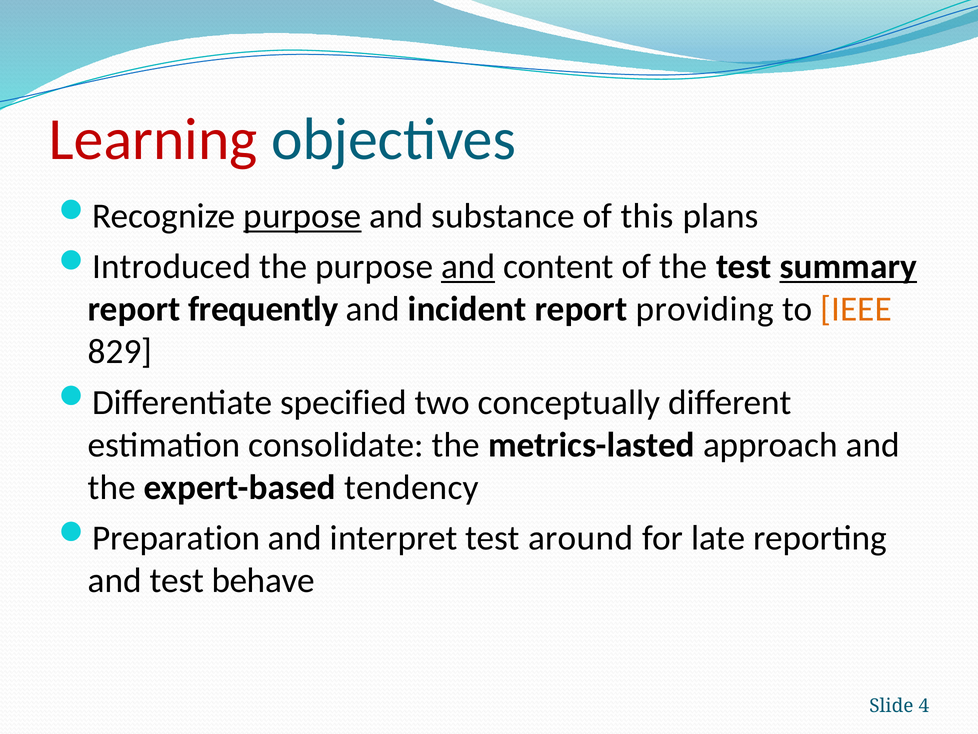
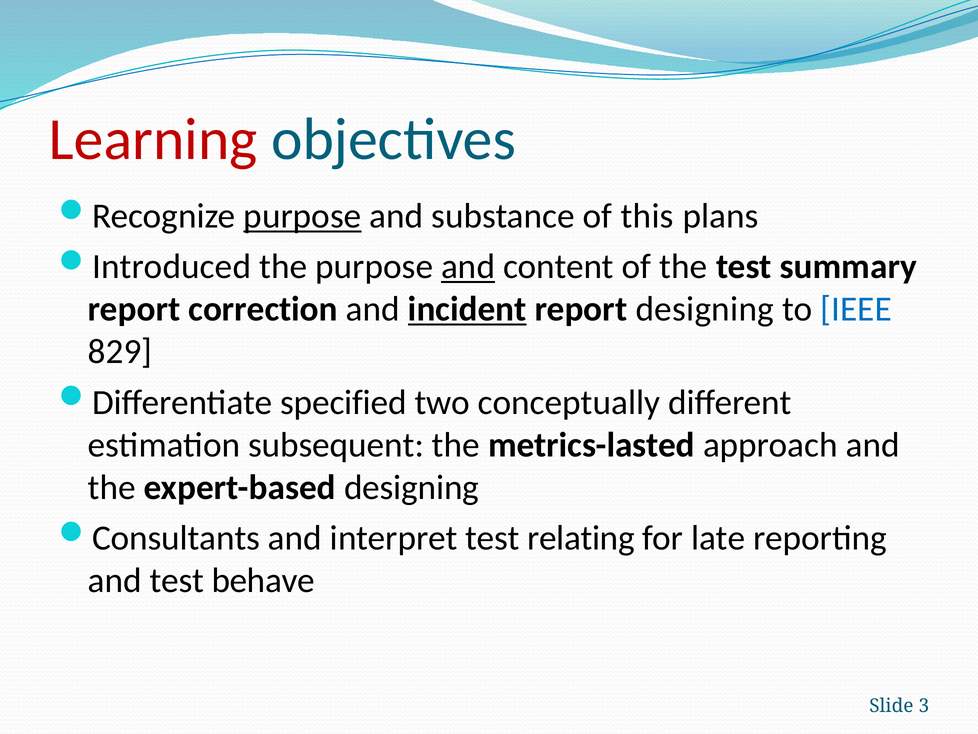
summary underline: present -> none
frequently: frequently -> correction
incident underline: none -> present
report providing: providing -> designing
IEEE colour: orange -> blue
consolidate: consolidate -> subsequent
expert-based tendency: tendency -> designing
Preparation: Preparation -> Consultants
around: around -> relating
4: 4 -> 3
